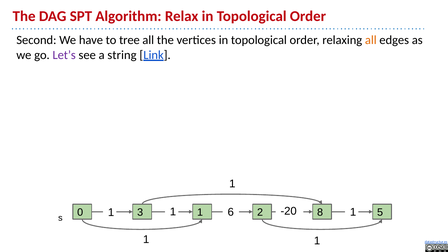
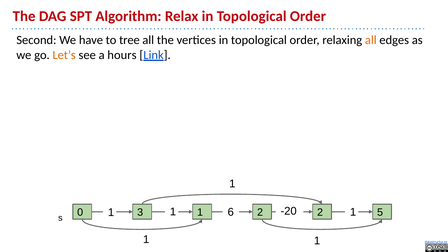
Let’s colour: purple -> orange
string: string -> hours
2 8: 8 -> 2
